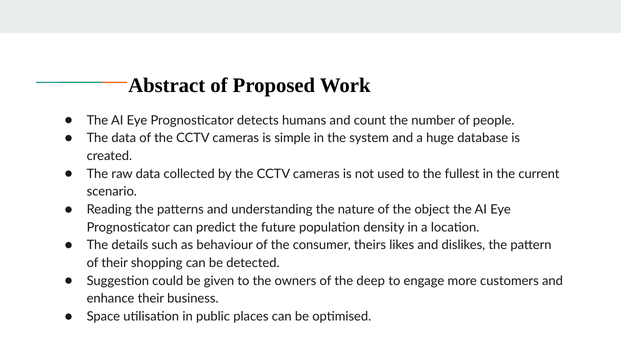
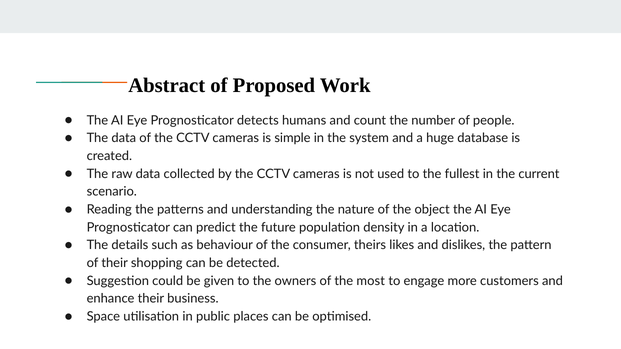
deep: deep -> most
